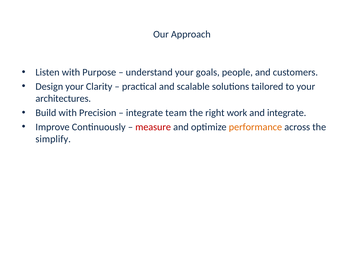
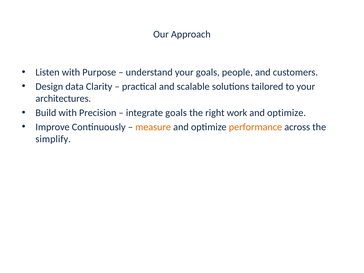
Design your: your -> data
integrate team: team -> goals
integrate at (287, 113): integrate -> optimize
measure colour: red -> orange
